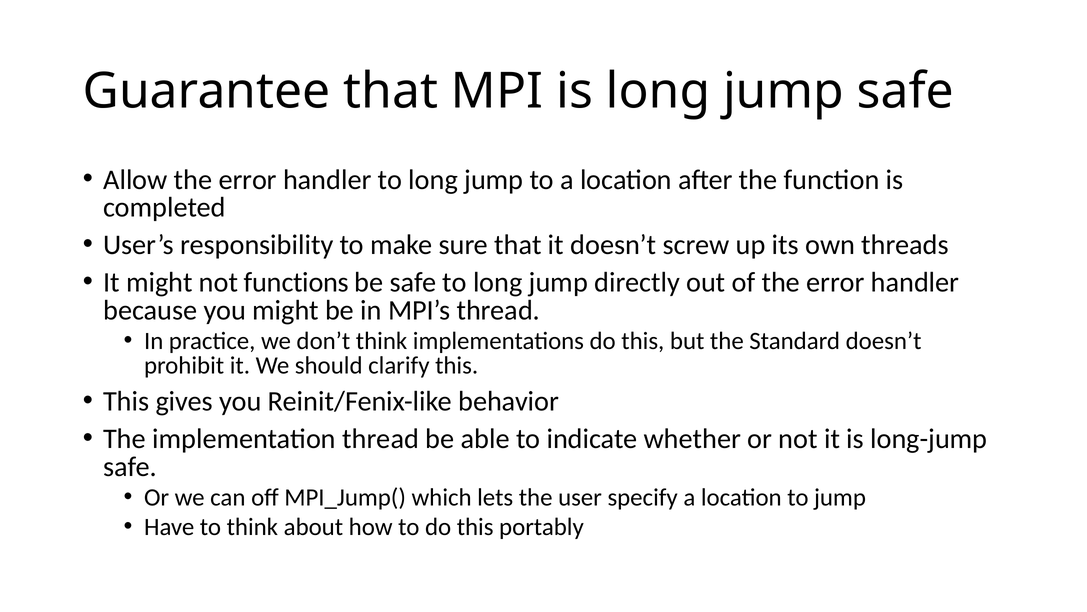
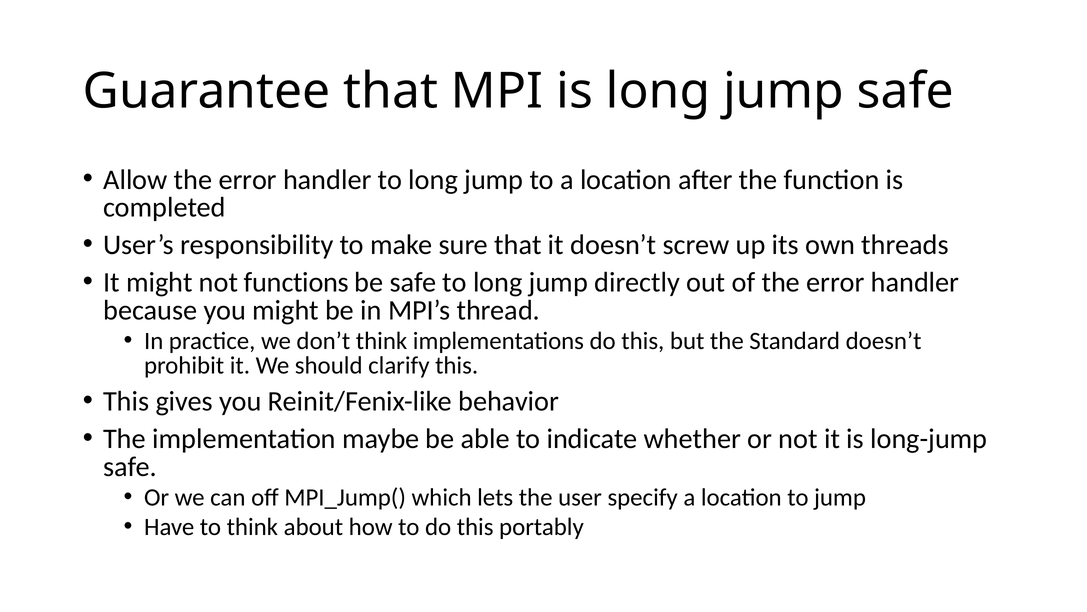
implementation thread: thread -> maybe
